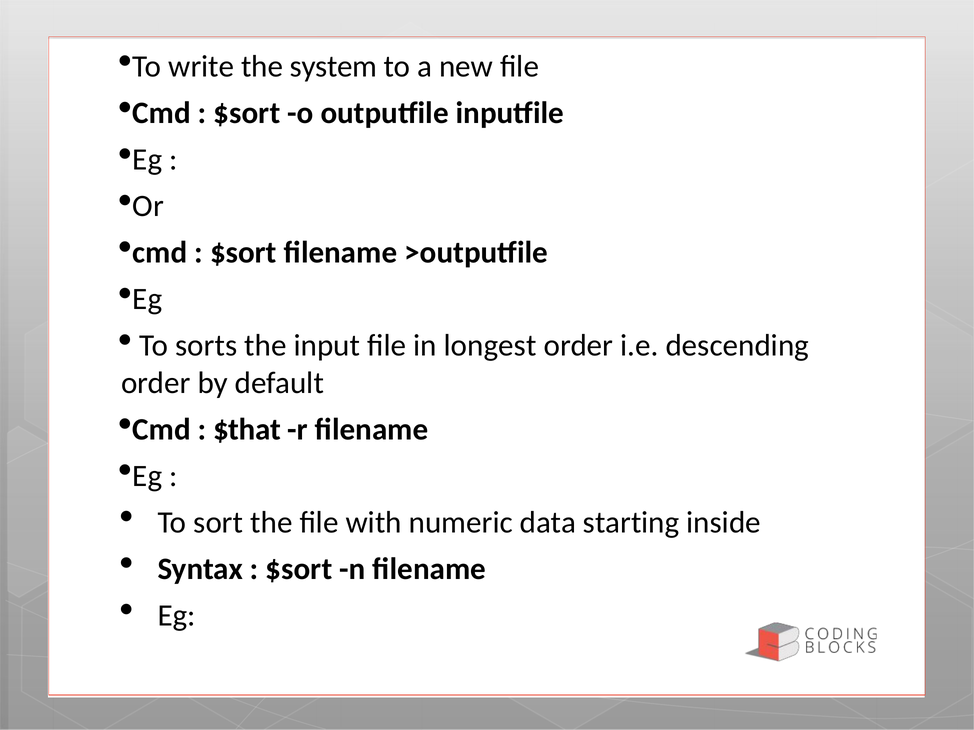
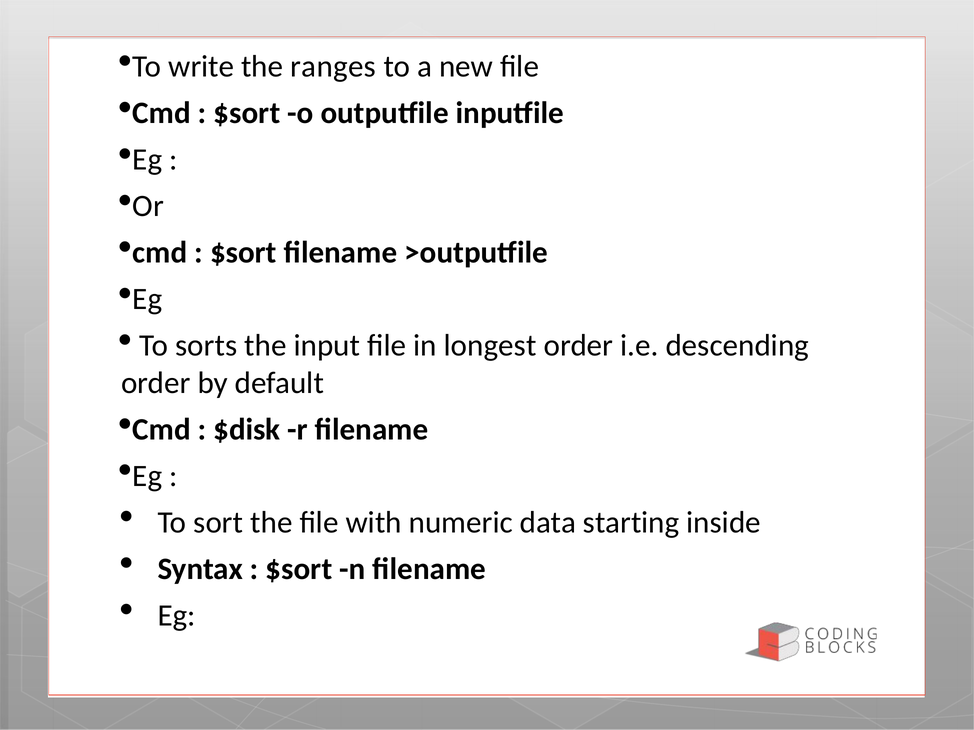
system: system -> ranges
$that: $that -> $disk
